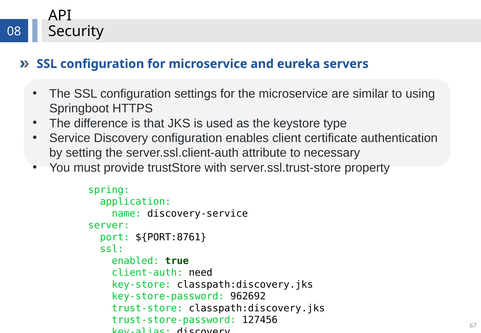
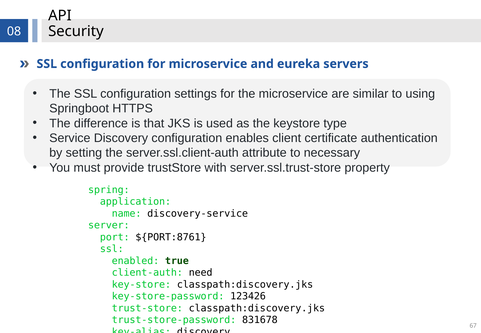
962692: 962692 -> 123426
127456: 127456 -> 831678
